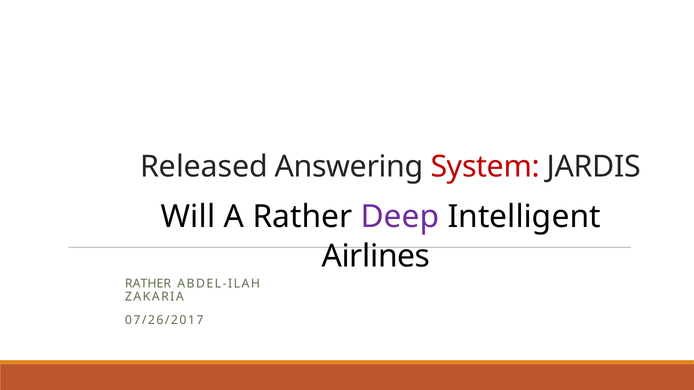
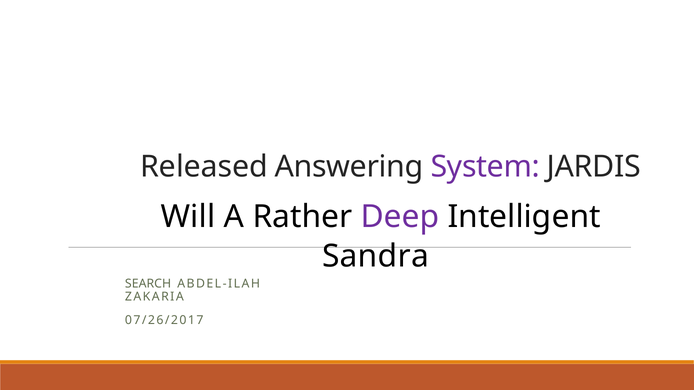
System colour: red -> purple
Airlines: Airlines -> Sandra
RATHER at (148, 284): RATHER -> SEARCH
